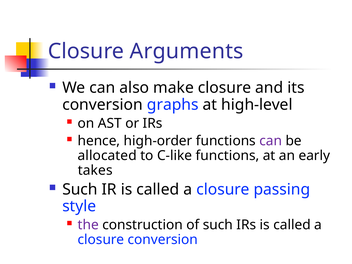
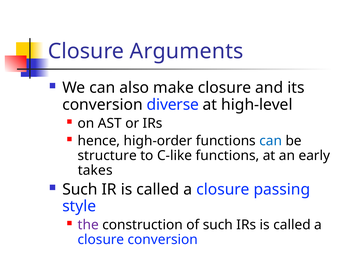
graphs: graphs -> diverse
can at (271, 141) colour: purple -> blue
allocated: allocated -> structure
